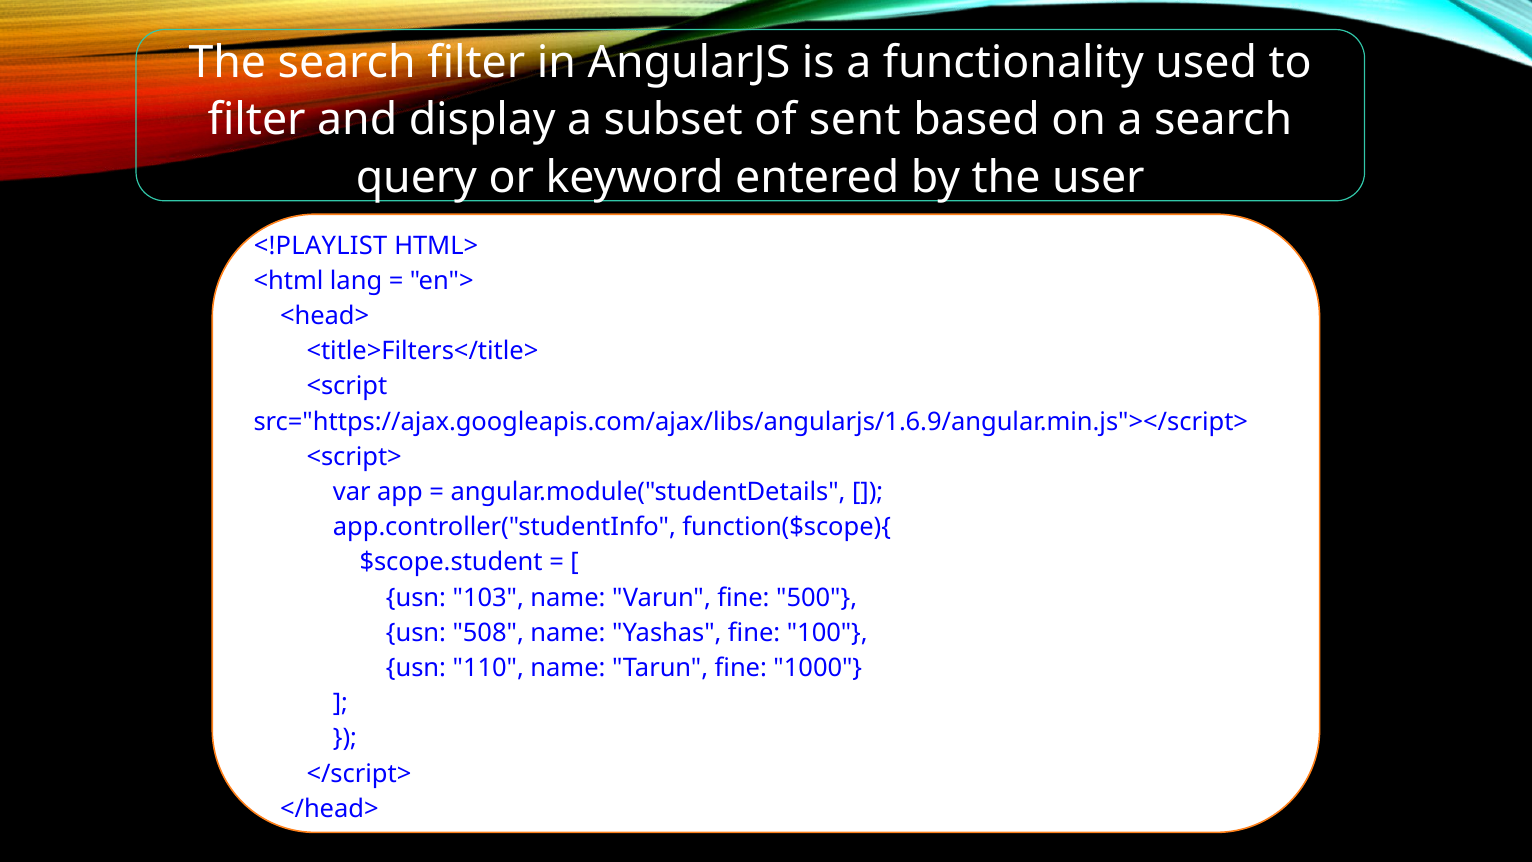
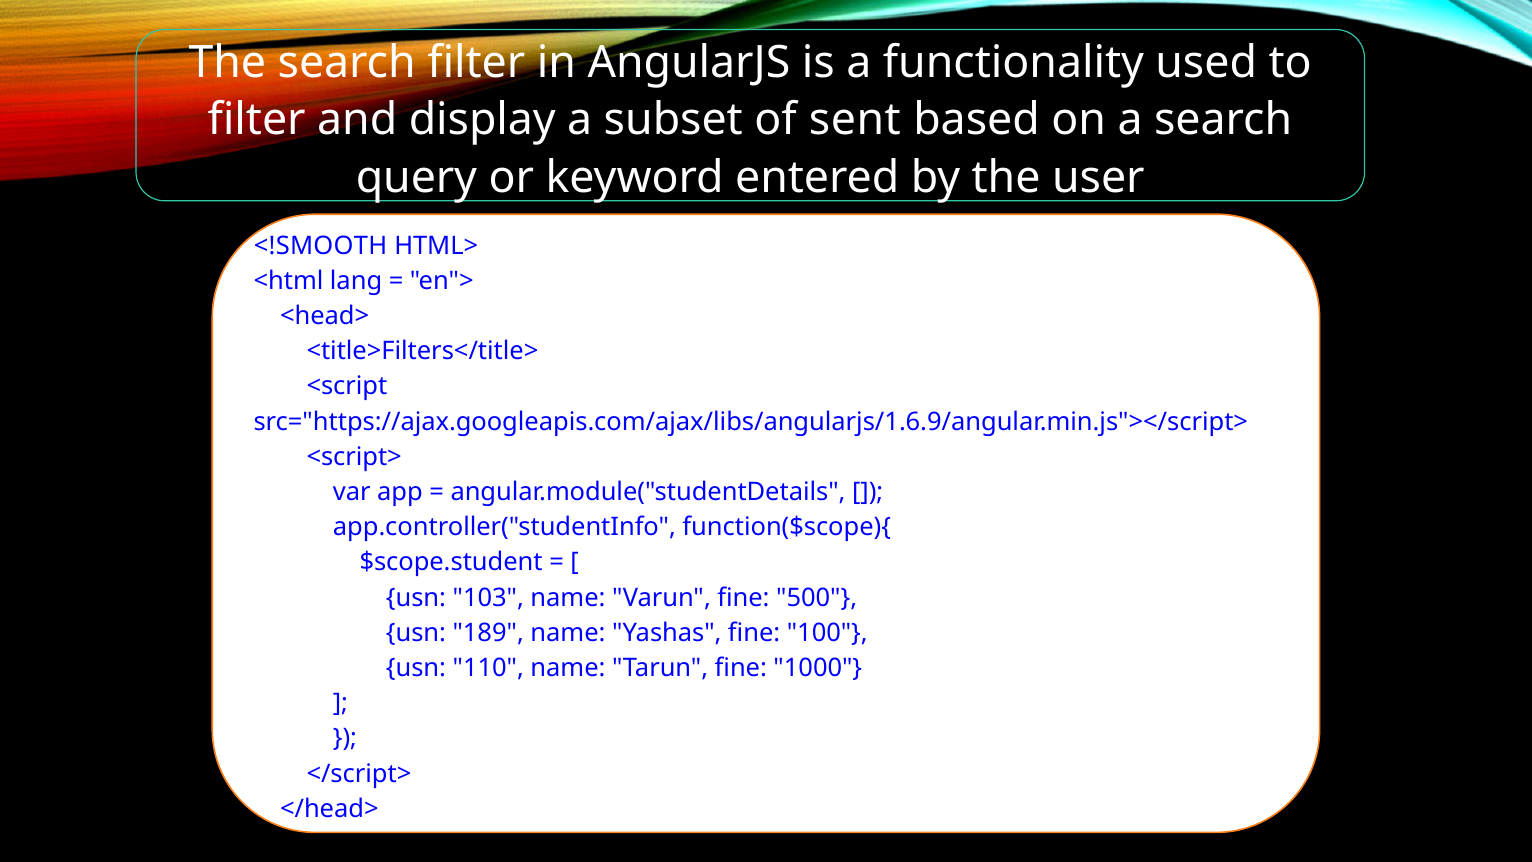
<!PLAYLIST: <!PLAYLIST -> <!SMOOTH
508: 508 -> 189
